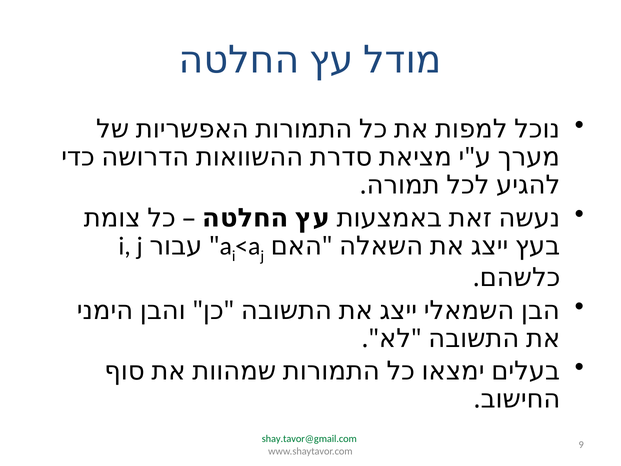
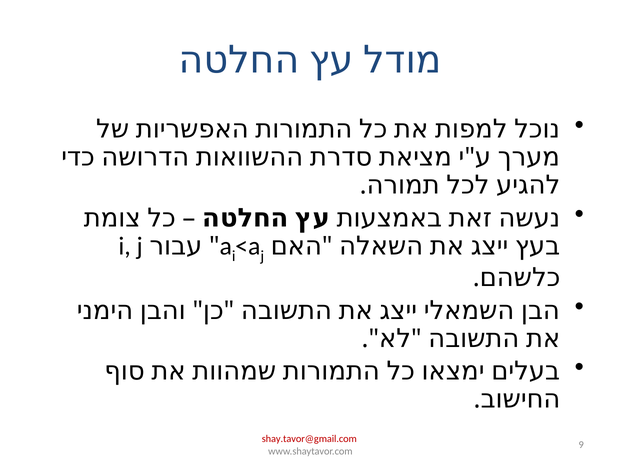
shay.tavor@gmail.com colour: green -> red
